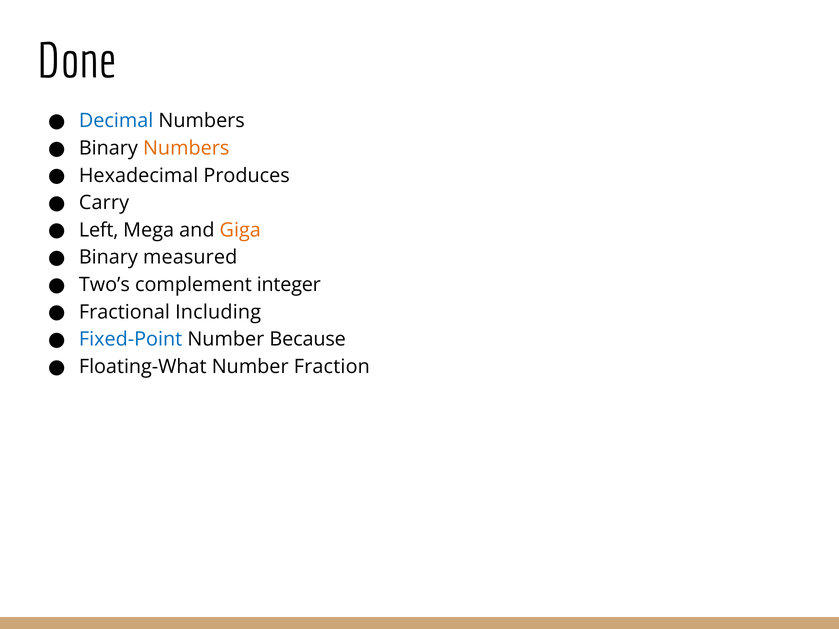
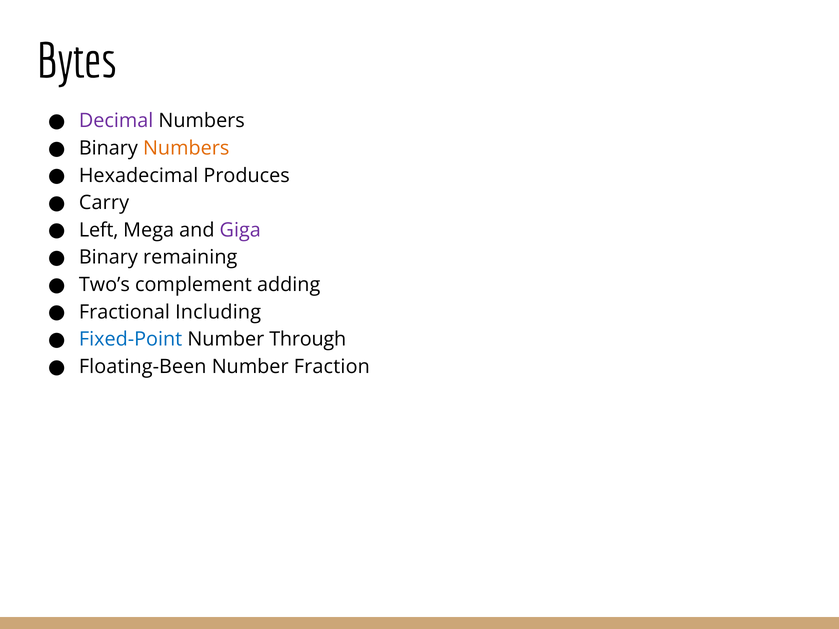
Done: Done -> Bytes
Decimal colour: blue -> purple
Giga colour: orange -> purple
measured: measured -> remaining
integer: integer -> adding
Because: Because -> Through
Floating-What: Floating-What -> Floating-Been
